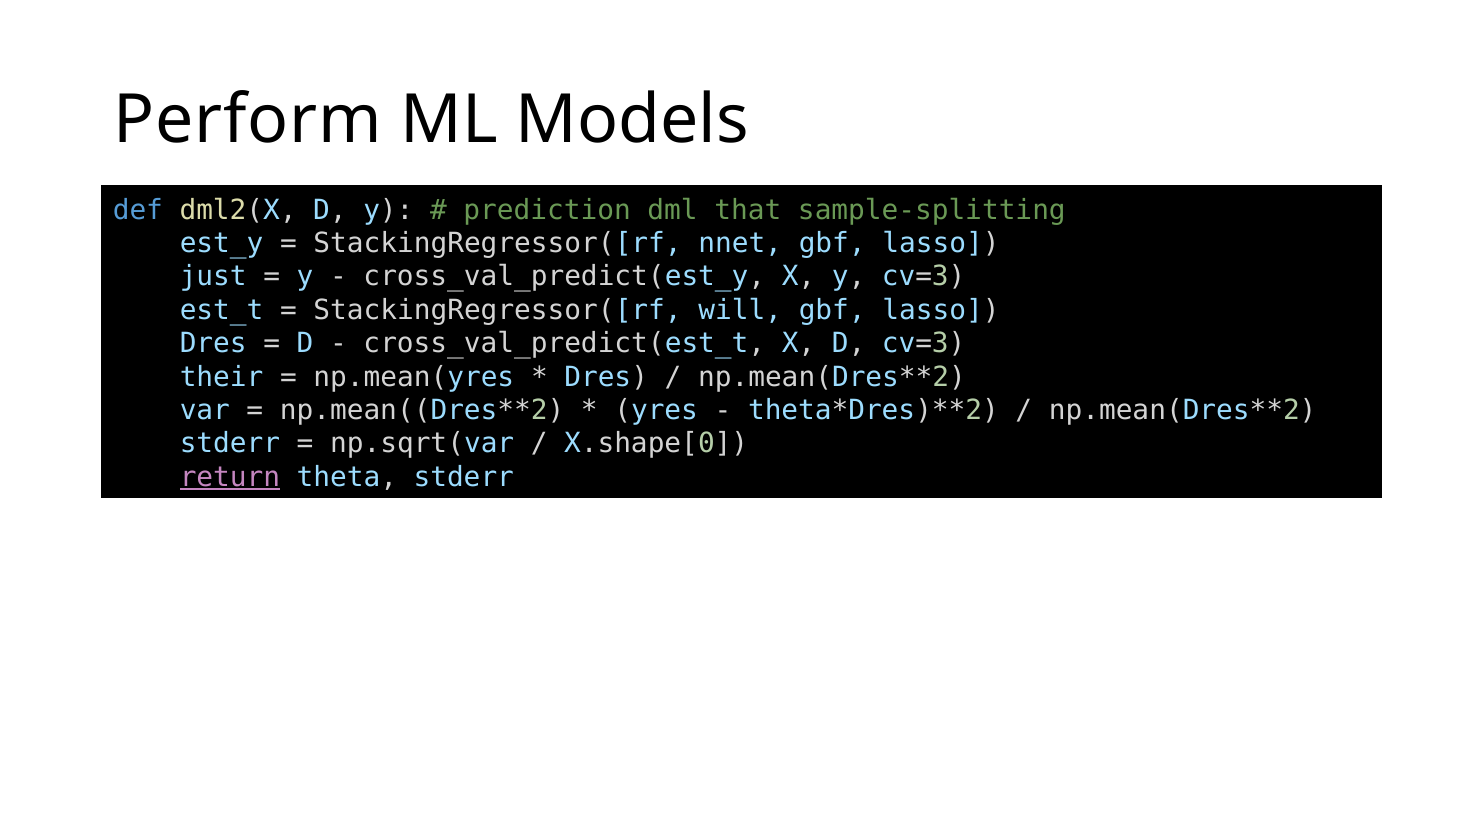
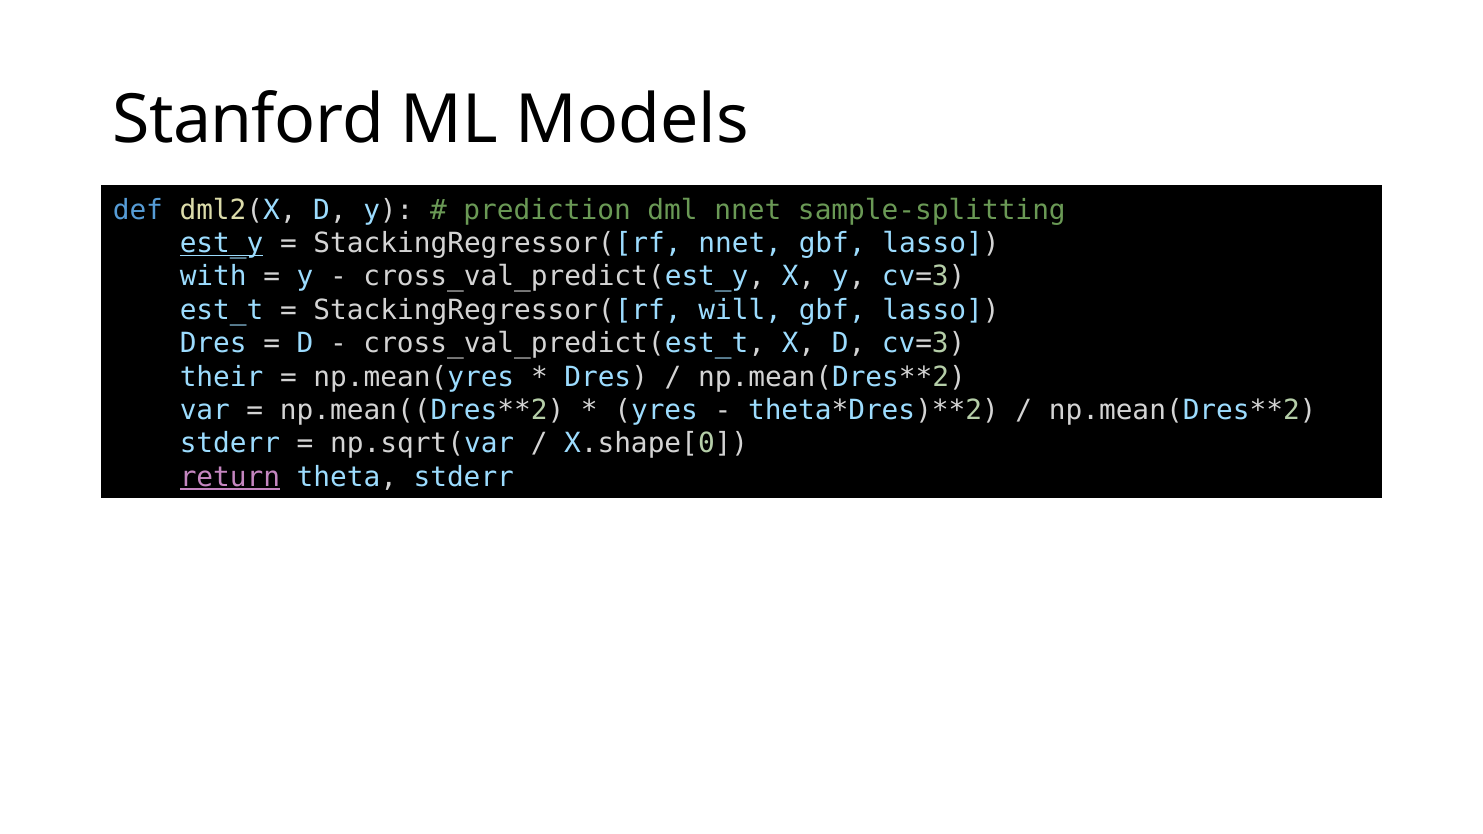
Perform: Perform -> Stanford
dml that: that -> nnet
est_y underline: none -> present
just: just -> with
